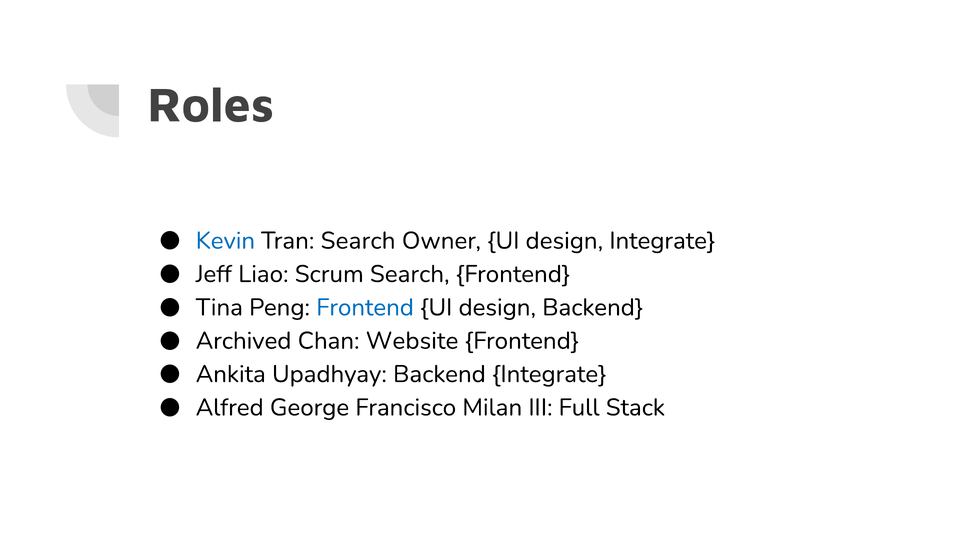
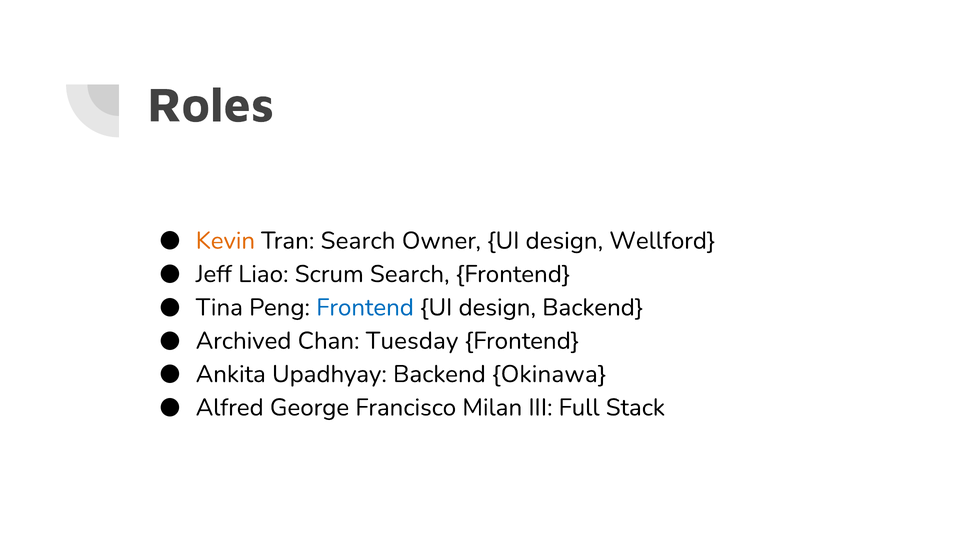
Kevin colour: blue -> orange
design Integrate: Integrate -> Wellford
Website: Website -> Tuesday
Backend Integrate: Integrate -> Okinawa
